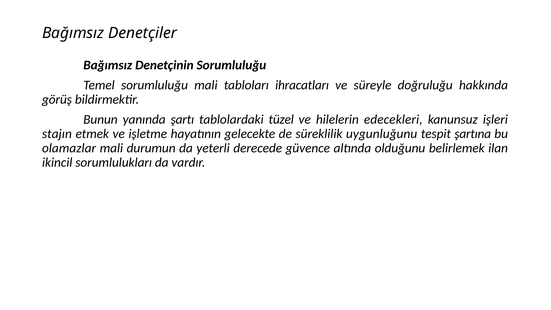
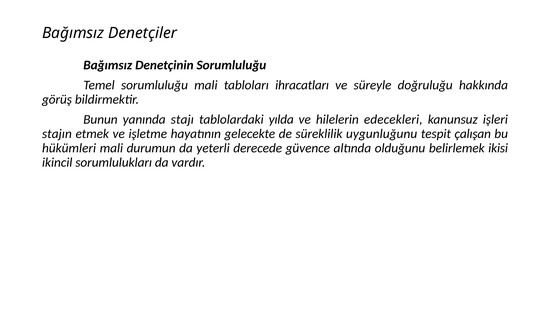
şartı: şartı -> stajı
tüzel: tüzel -> yılda
şartına: şartına -> çalışan
olamazlar: olamazlar -> hükümleri
ilan: ilan -> ikisi
